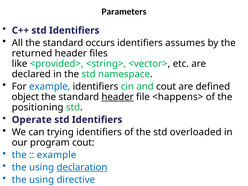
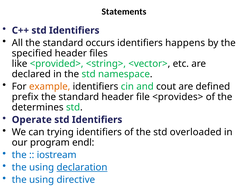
Parameters: Parameters -> Statements
assumes: assumes -> happens
returned: returned -> specified
example at (50, 86) colour: blue -> orange
object: object -> prefix
header at (118, 97) underline: present -> none
<happens>: <happens> -> <provides>
positioning: positioning -> determines
program cout: cout -> endl
example at (57, 155): example -> iostream
